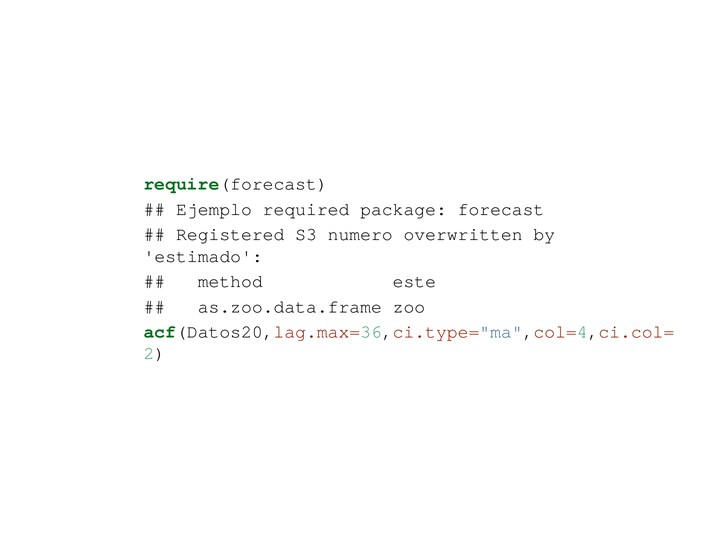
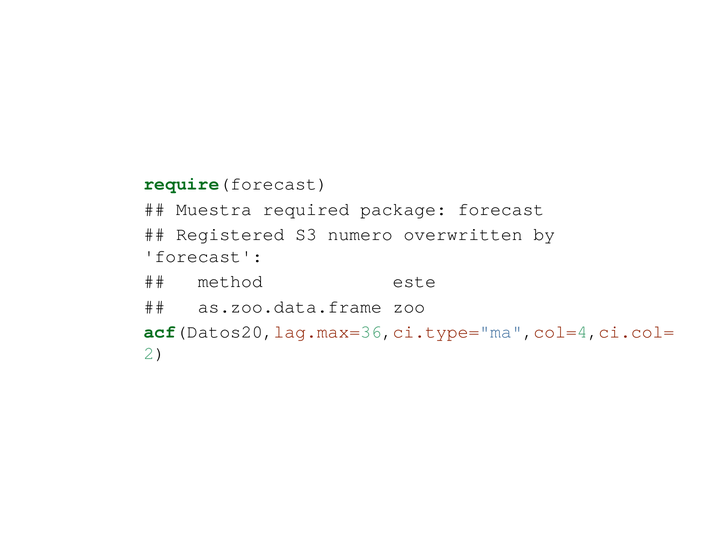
Ejemplo: Ejemplo -> Muestra
estimado at (203, 256): estimado -> forecast
